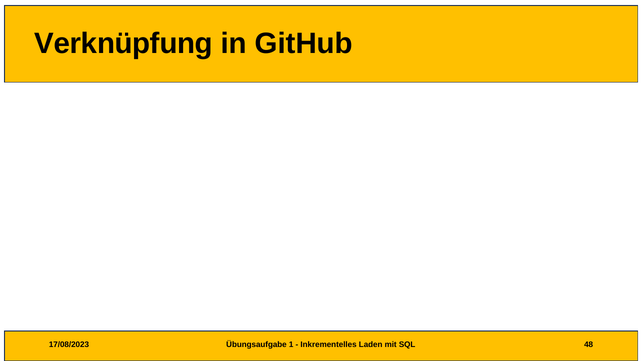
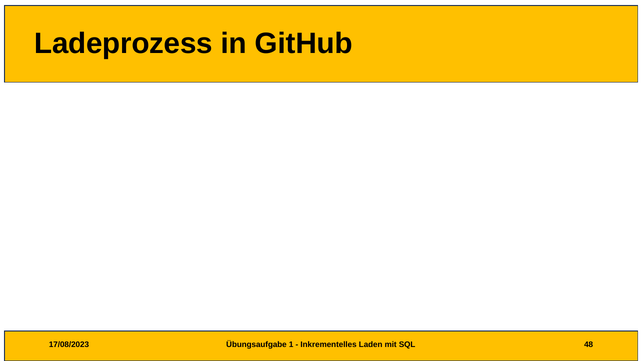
Verknüpfung: Verknüpfung -> Ladeprozess
